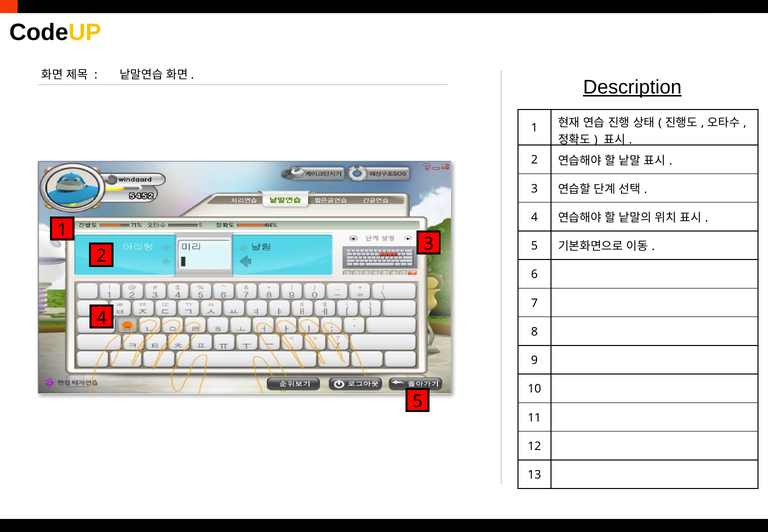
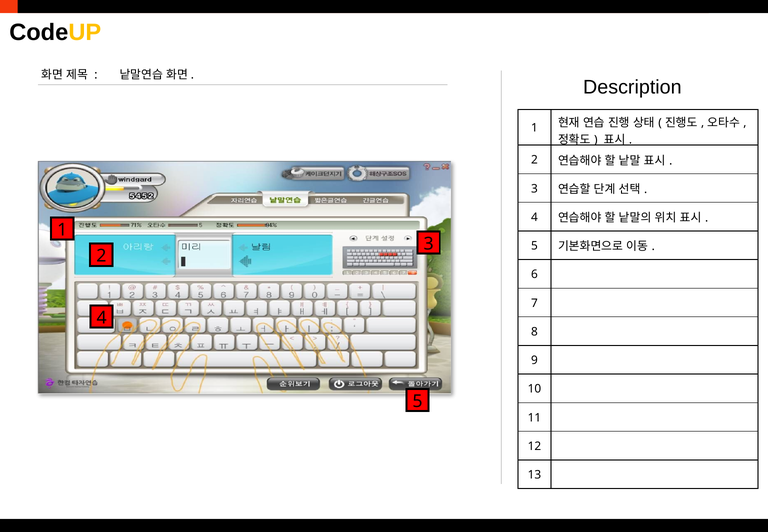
Description underline: present -> none
